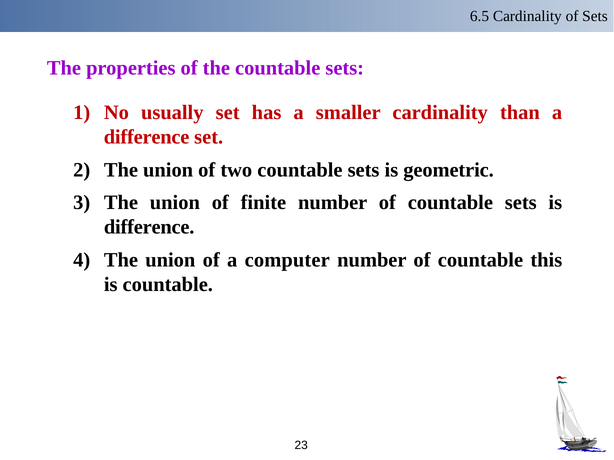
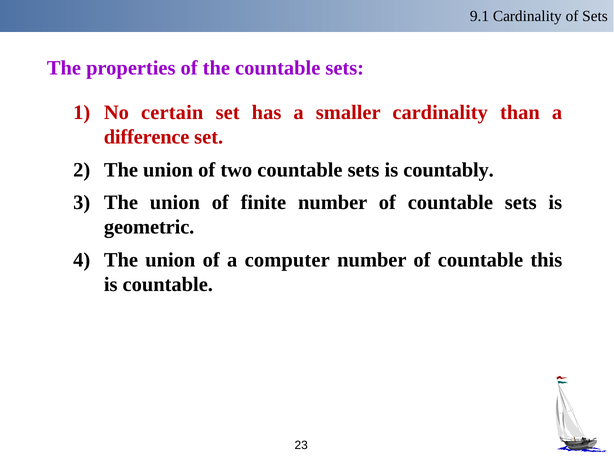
6.5: 6.5 -> 9.1
usually: usually -> certain
geometric: geometric -> countably
difference at (149, 227): difference -> geometric
